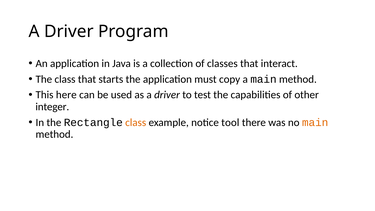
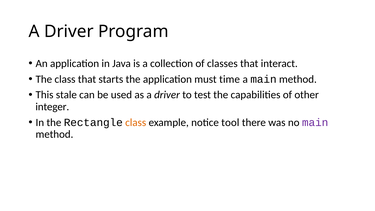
copy: copy -> time
here: here -> stale
main at (315, 122) colour: orange -> purple
